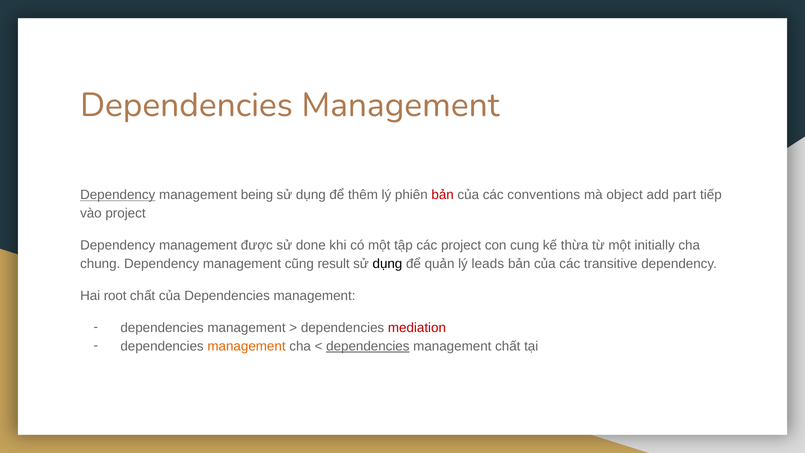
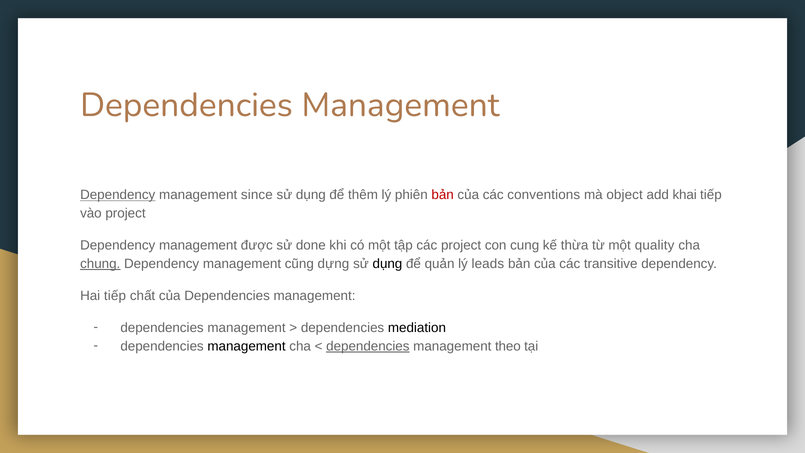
being: being -> since
part: part -> khai
initially: initially -> quality
chung underline: none -> present
result: result -> dựng
Hai root: root -> tiếp
mediation colour: red -> black
management at (247, 346) colour: orange -> black
management chất: chất -> theo
